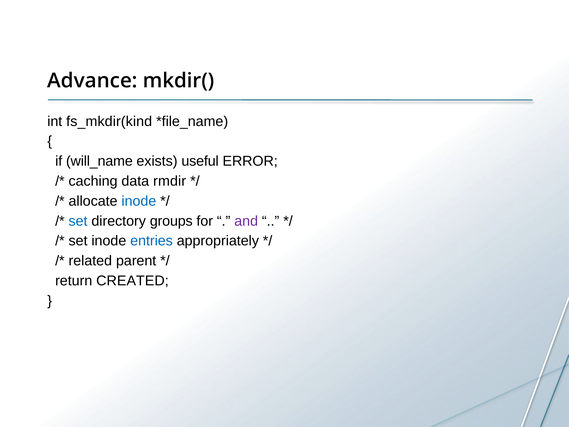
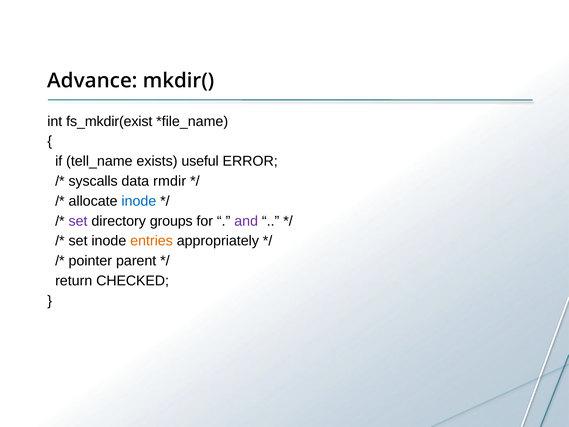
fs_mkdir(kind: fs_mkdir(kind -> fs_mkdir(exist
will_name: will_name -> tell_name
caching: caching -> syscalls
set at (78, 221) colour: blue -> purple
entries colour: blue -> orange
related: related -> pointer
CREATED: CREATED -> CHECKED
